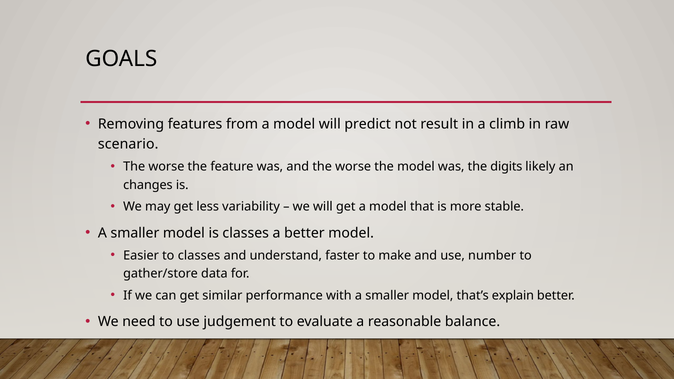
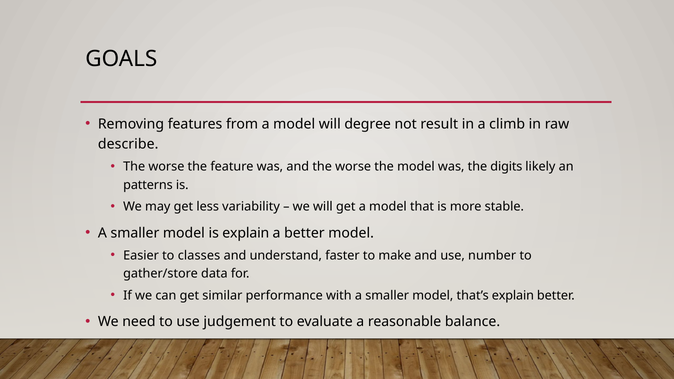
predict: predict -> degree
scenario: scenario -> describe
changes: changes -> patterns
is classes: classes -> explain
